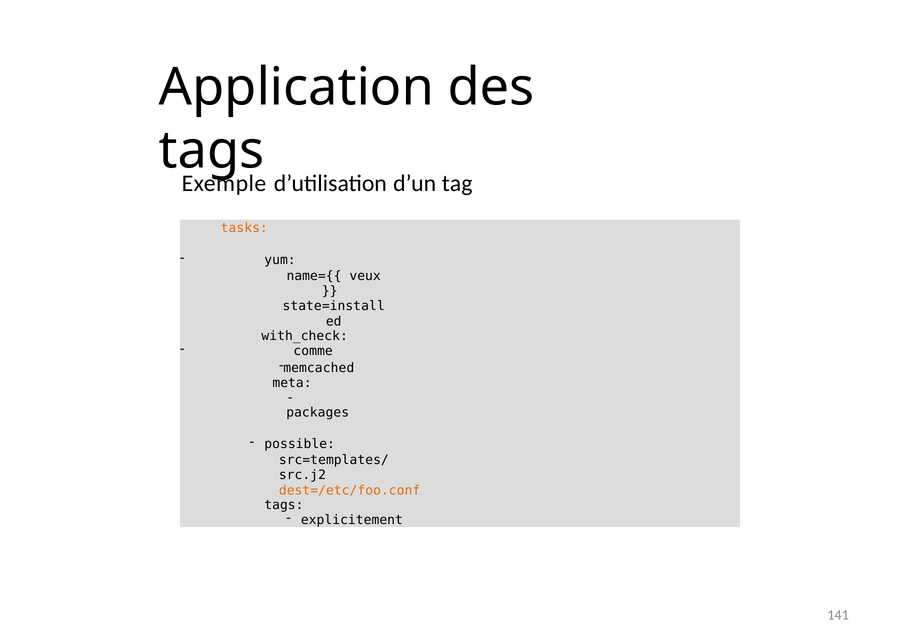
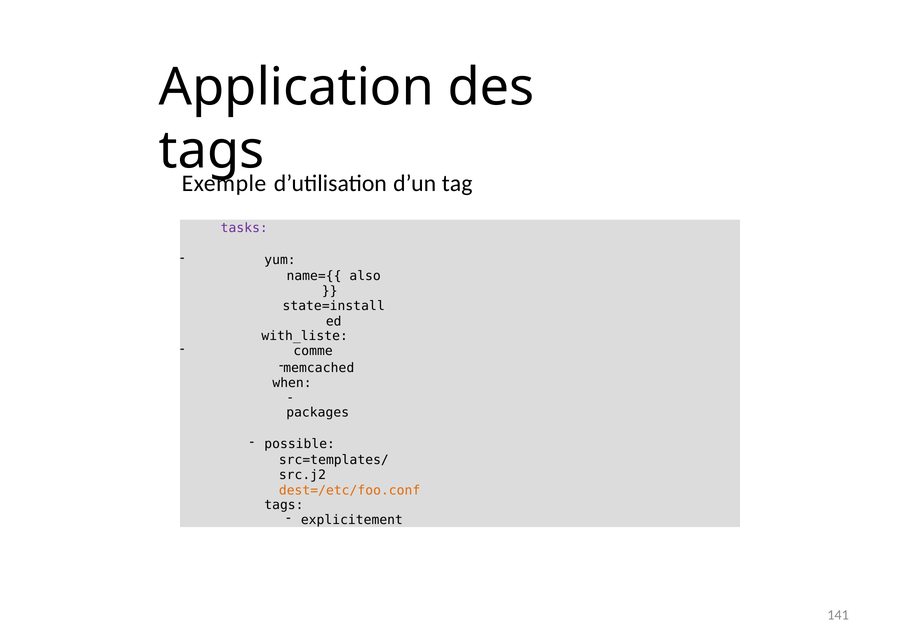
tasks colour: orange -> purple
veux: veux -> also
with_check: with_check -> with_liste
meta: meta -> when
